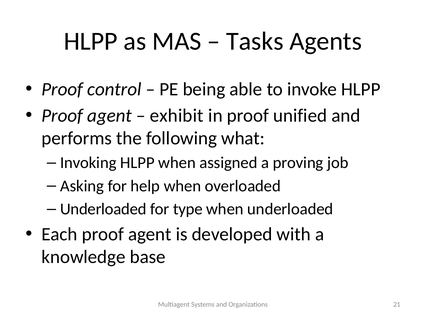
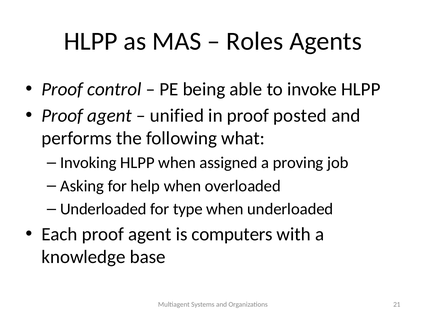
Tasks: Tasks -> Roles
exhibit: exhibit -> unified
unified: unified -> posted
developed: developed -> computers
